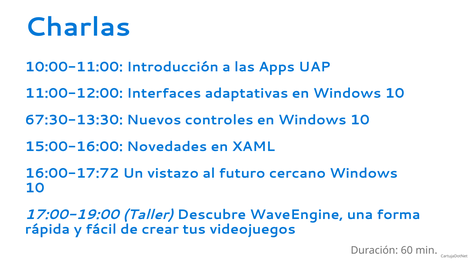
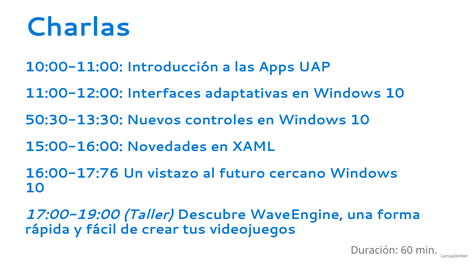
67:30-13:30: 67:30-13:30 -> 50:30-13:30
16:00-17:72: 16:00-17:72 -> 16:00-17:76
